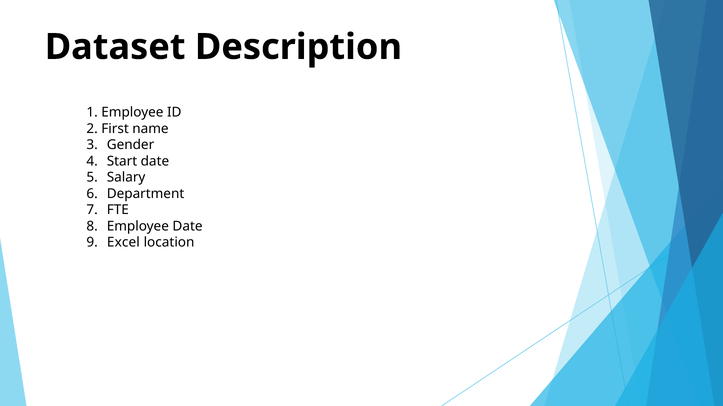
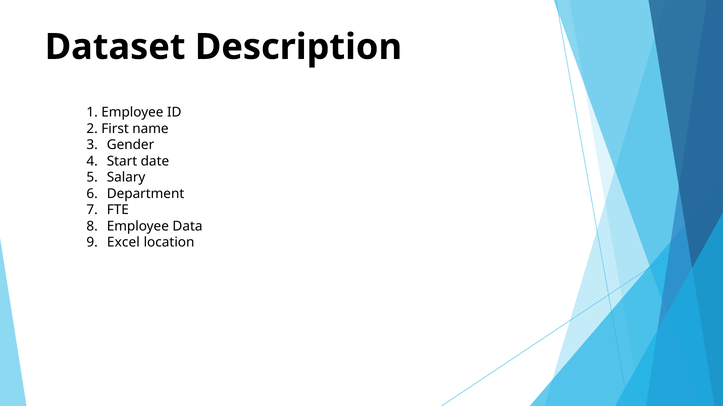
Employee Date: Date -> Data
